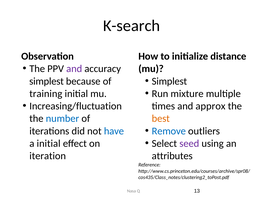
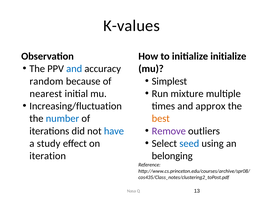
K-search: K-search -> K-values
initialize distance: distance -> initialize
and at (74, 69) colour: purple -> blue
simplest at (47, 81): simplest -> random
training: training -> nearest
Remove colour: blue -> purple
seed colour: purple -> blue
a initial: initial -> study
attributes: attributes -> belonging
